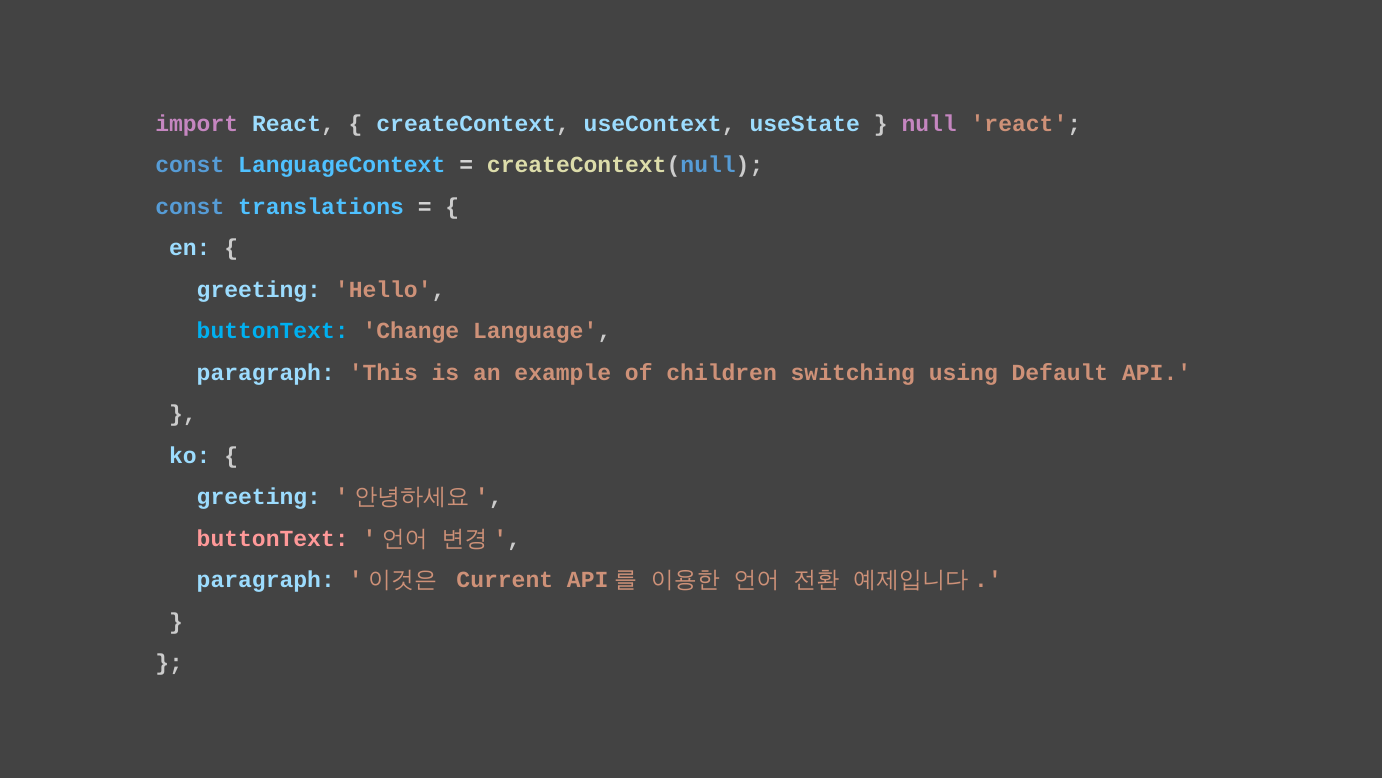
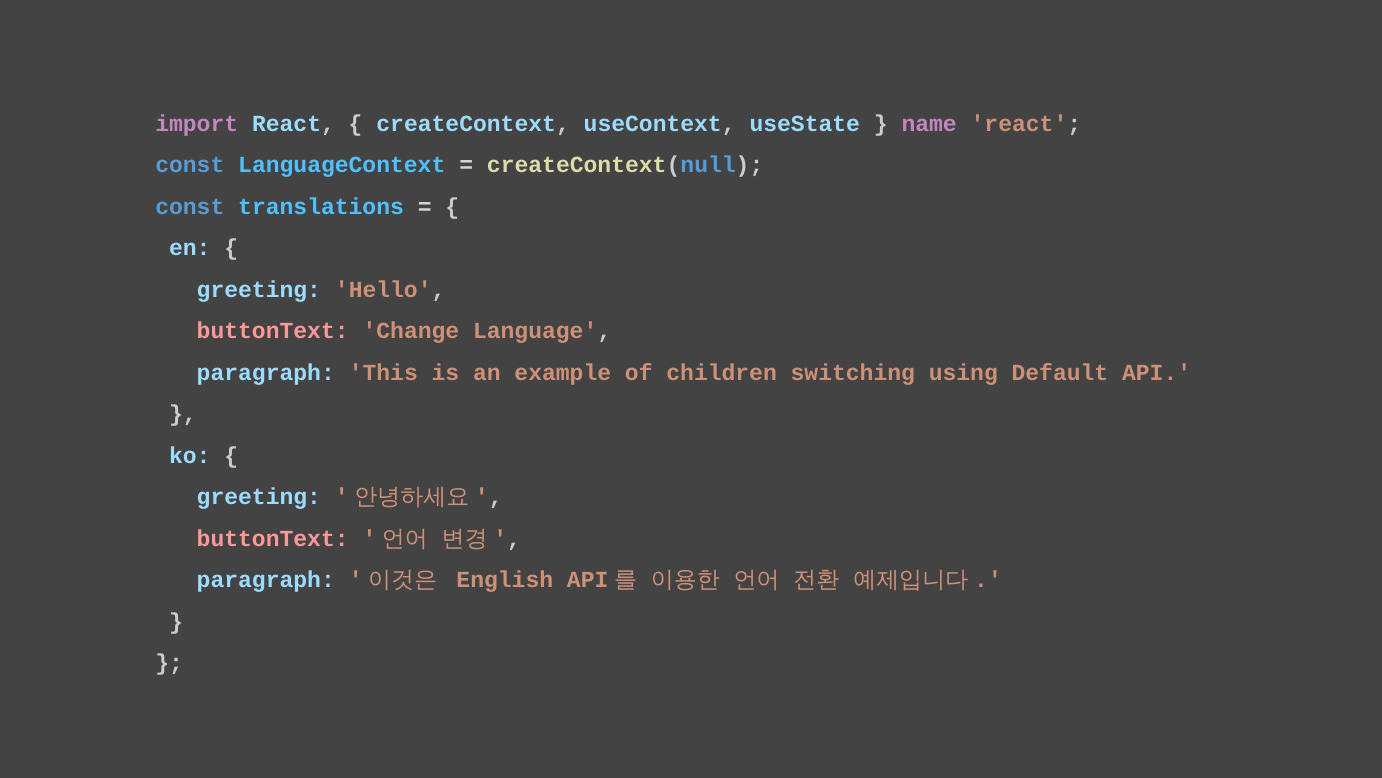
null: null -> name
buttonText at (273, 331) colour: light blue -> pink
Current: Current -> English
